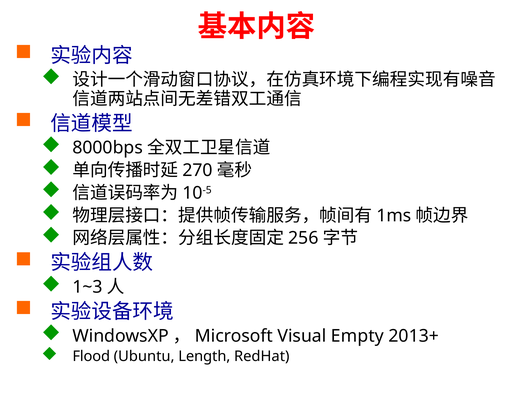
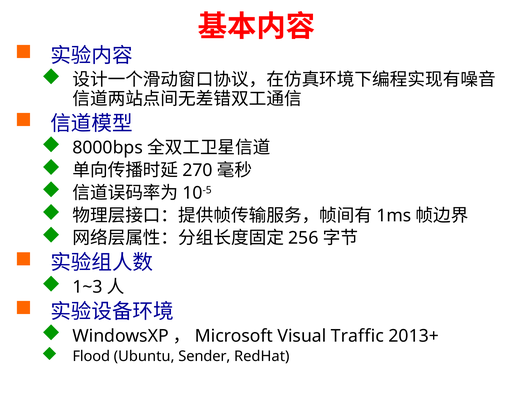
Empty: Empty -> Traffic
Length: Length -> Sender
